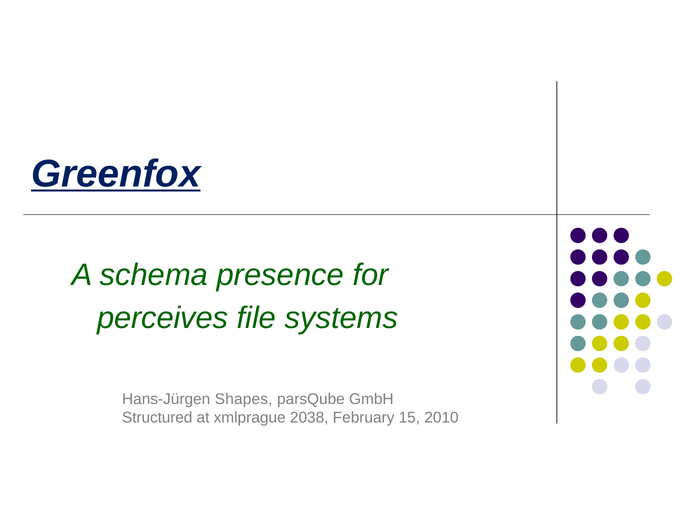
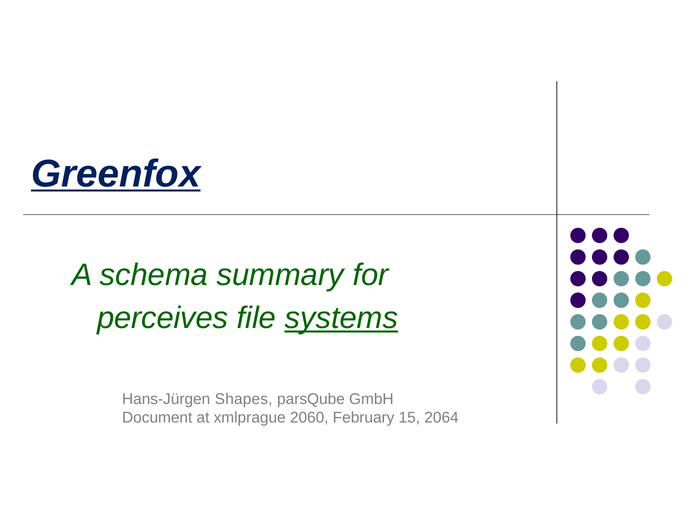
presence: presence -> summary
systems underline: none -> present
Structured: Structured -> Document
2038: 2038 -> 2060
2010: 2010 -> 2064
